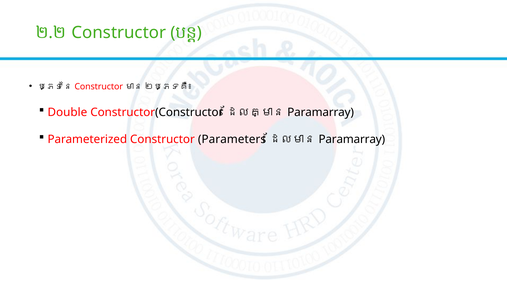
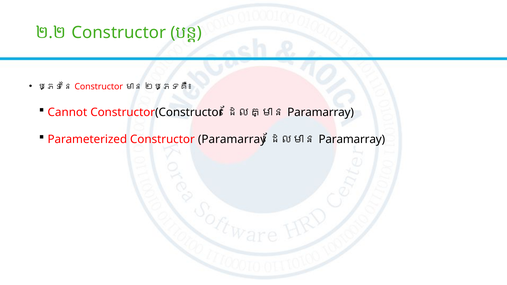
Double: Double -> Cannot
Constructor Parameters: Parameters -> Paramarray
